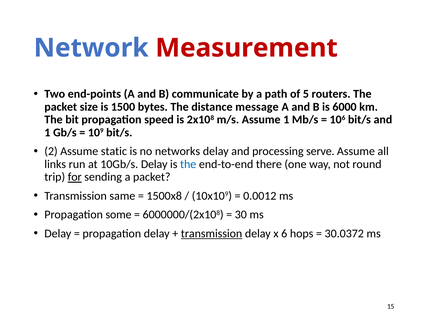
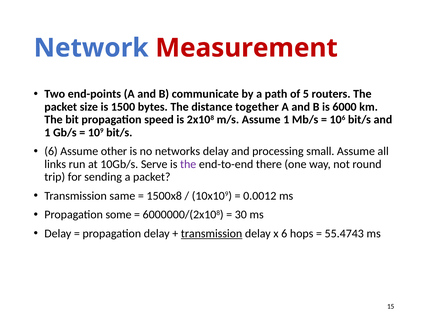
message: message -> together
2 at (51, 151): 2 -> 6
static: static -> other
serve: serve -> small
10Gb/s Delay: Delay -> Serve
the at (188, 164) colour: blue -> purple
for underline: present -> none
30.0372: 30.0372 -> 55.4743
